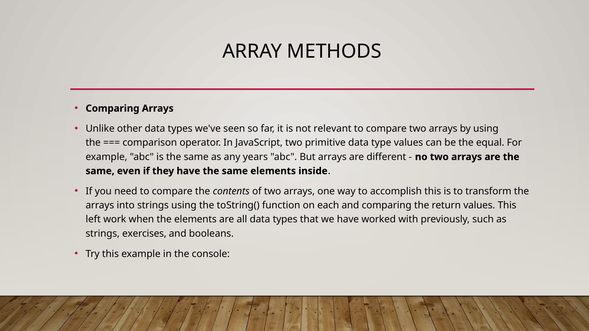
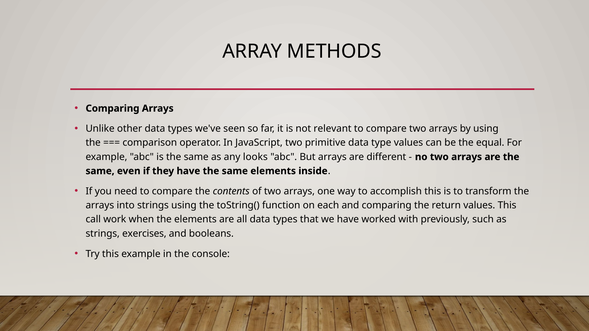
years: years -> looks
left: left -> call
